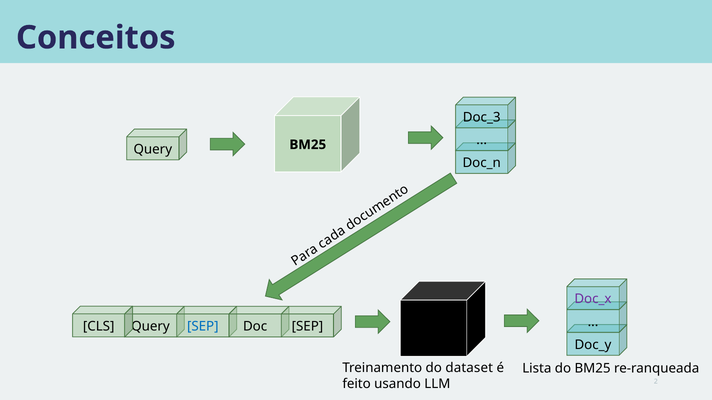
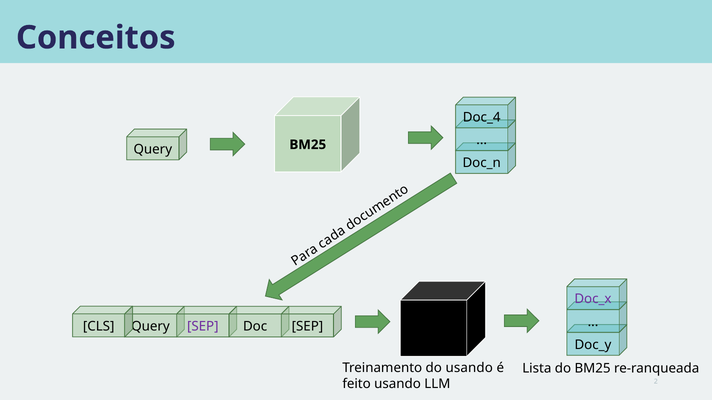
Doc_3: Doc_3 -> Doc_4
SEP at (203, 327) colour: blue -> purple
do dataset: dataset -> usando
